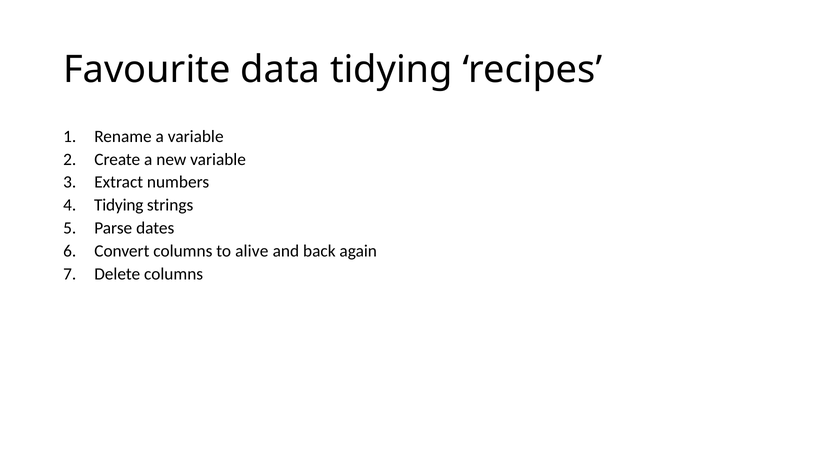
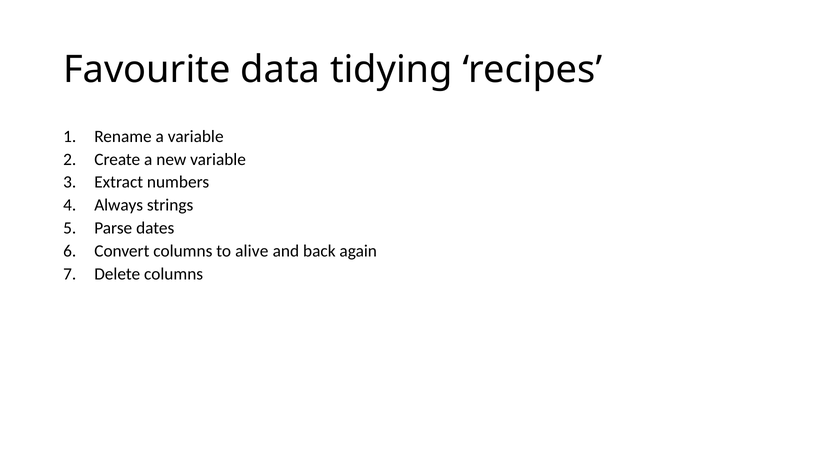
Tidying at (119, 205): Tidying -> Always
